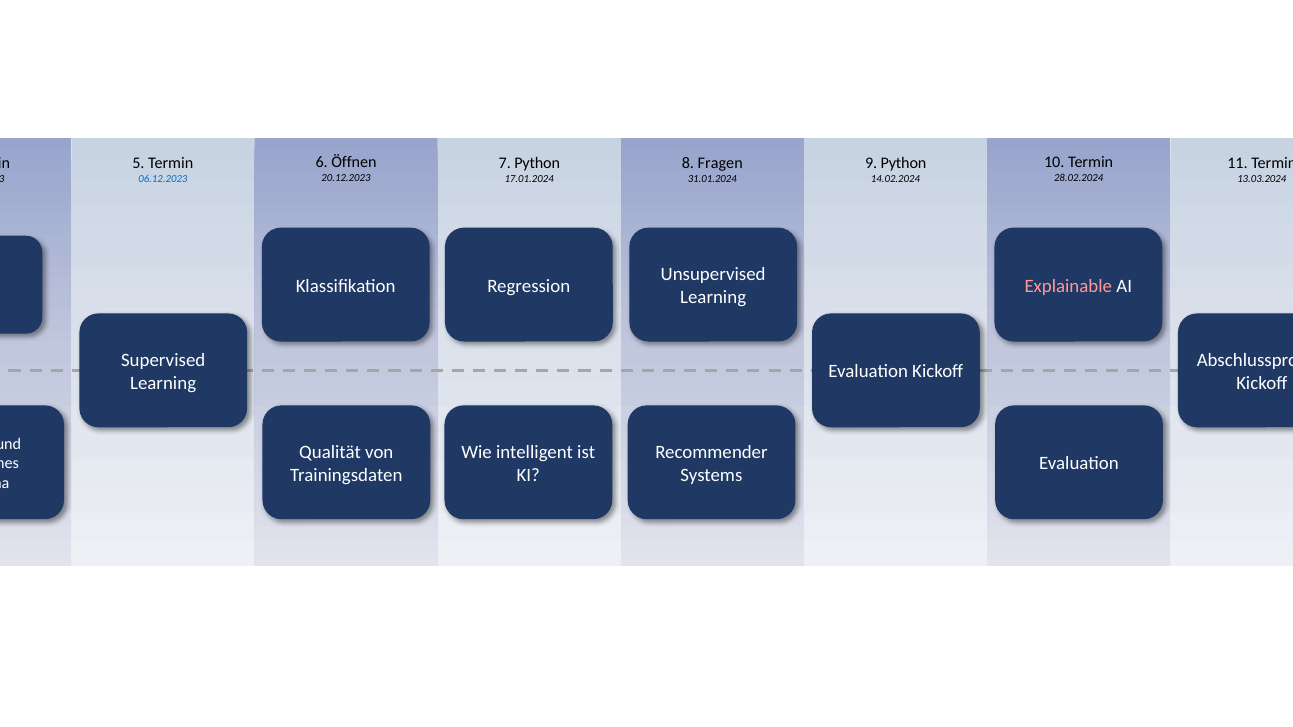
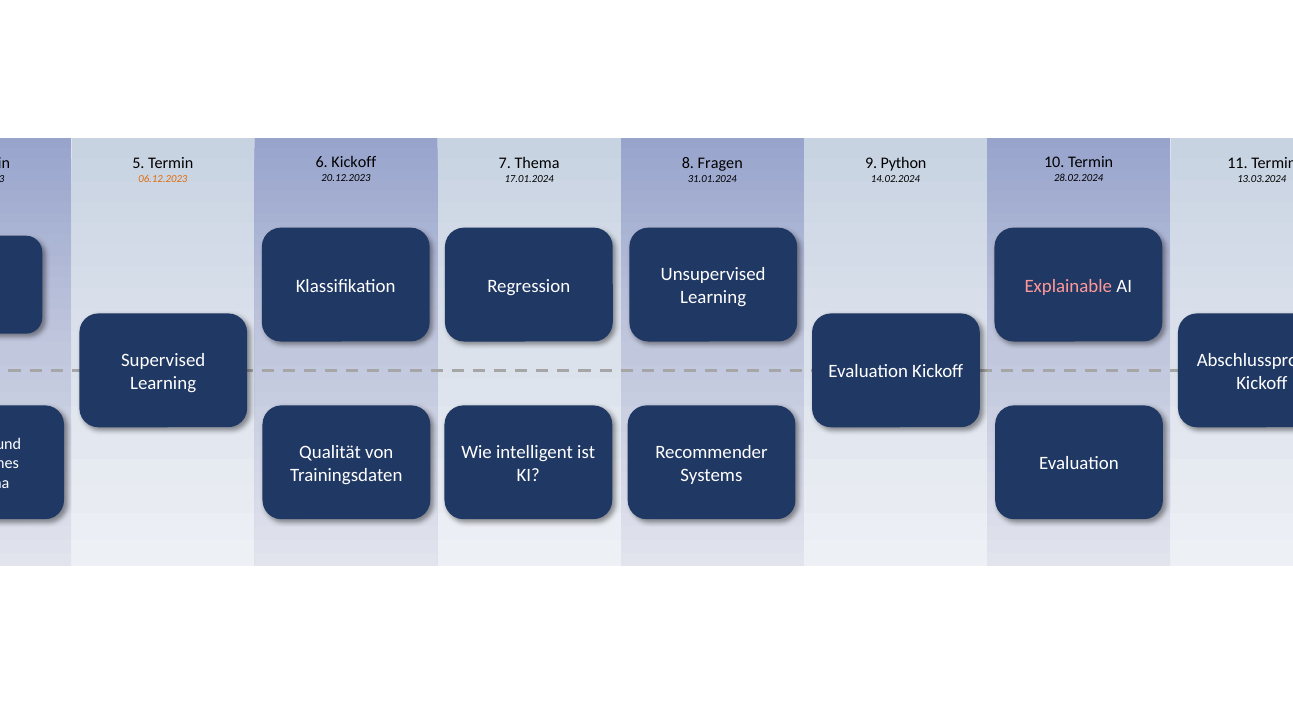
6 Öffnen: Öffnen -> Kickoff
7 Python: Python -> Thema
06.12.2023 colour: blue -> orange
